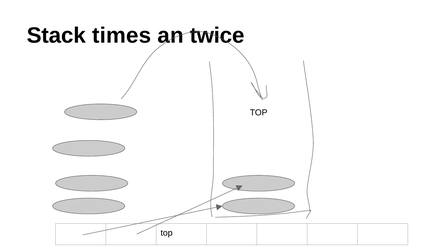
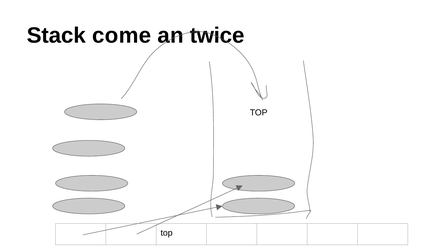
times: times -> come
